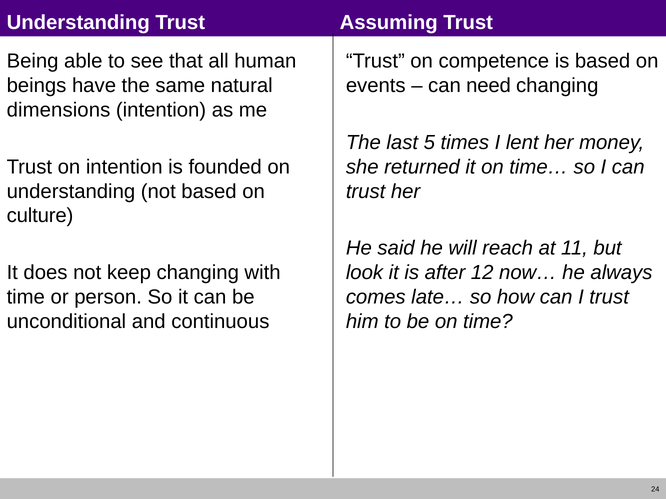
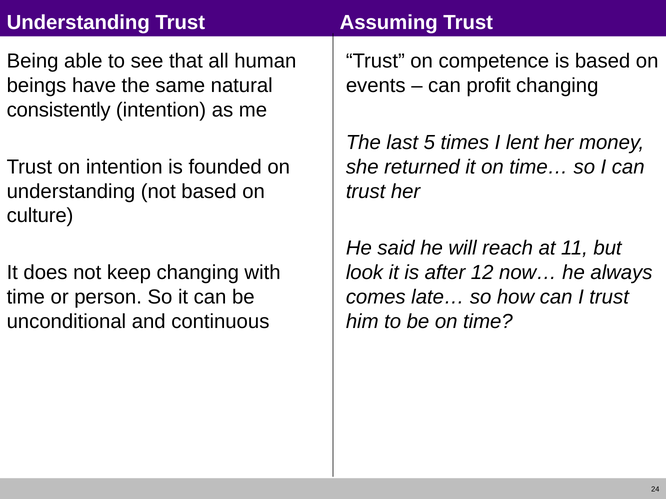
need: need -> profit
dimensions: dimensions -> consistently
